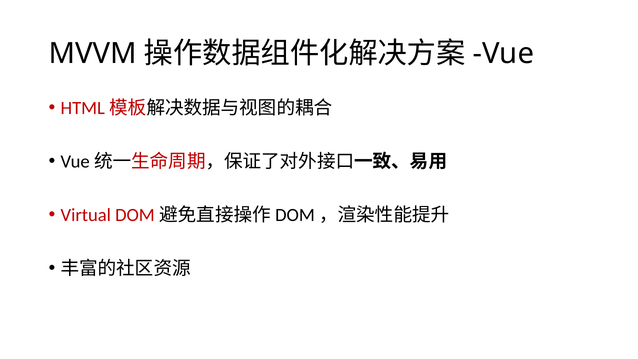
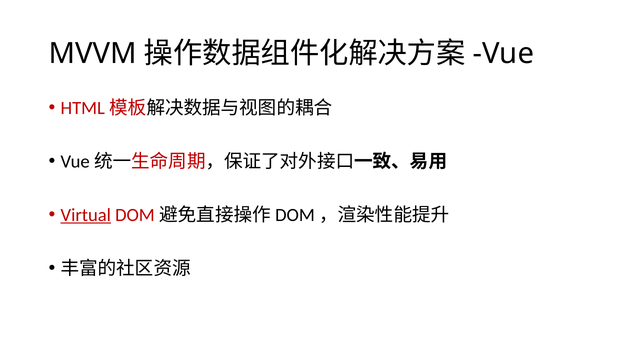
Virtual underline: none -> present
